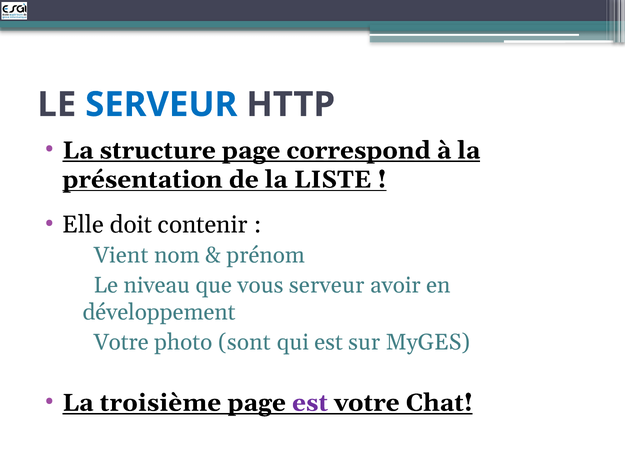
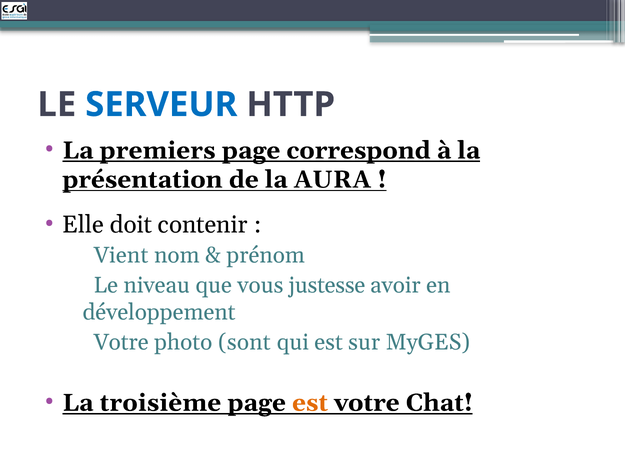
structure: structure -> premiers
LISTE: LISTE -> AURA
vous serveur: serveur -> justesse
est at (310, 403) colour: purple -> orange
